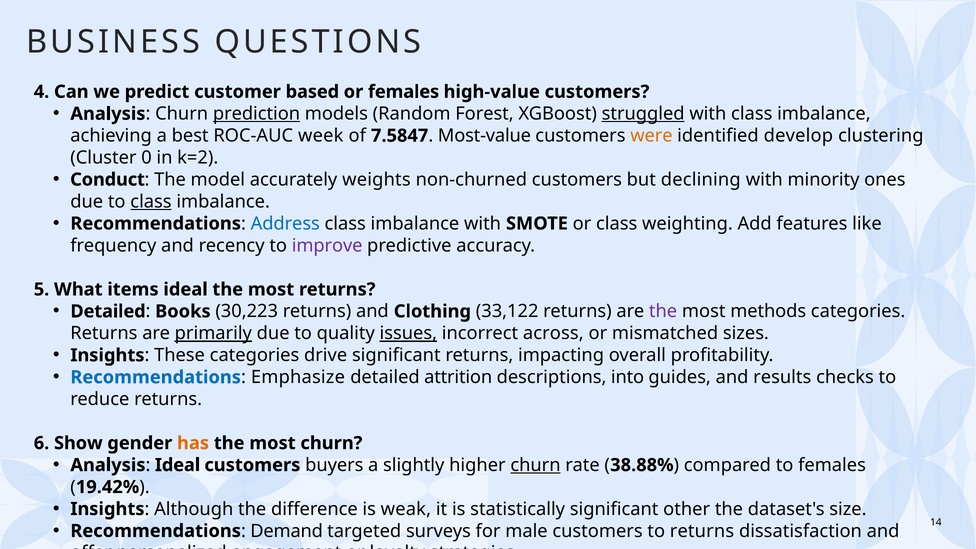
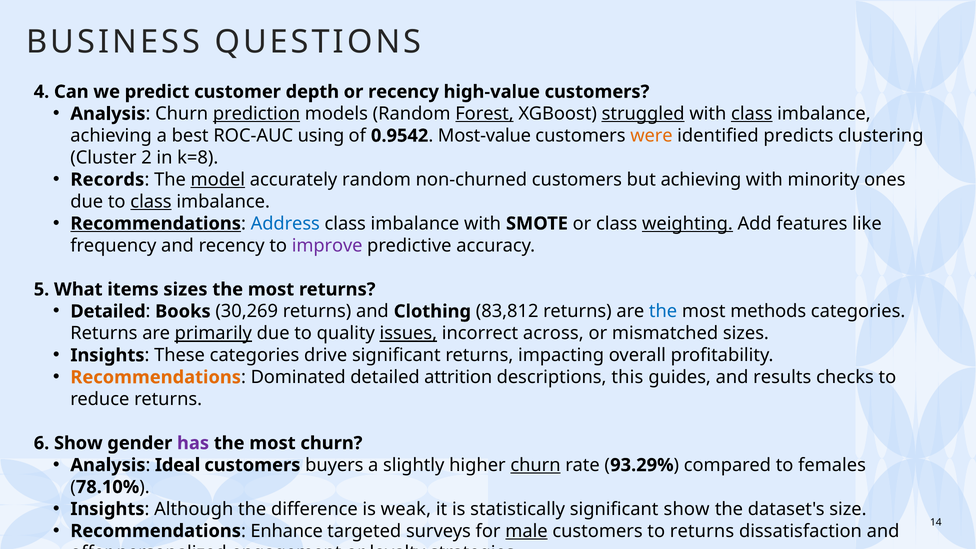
based: based -> depth
or females: females -> recency
Forest underline: none -> present
class at (752, 114) underline: none -> present
week: week -> using
7.5847: 7.5847 -> 0.9542
develop: develop -> predicts
0: 0 -> 2
k=2: k=2 -> k=8
Conduct: Conduct -> Records
model underline: none -> present
accurately weights: weights -> random
but declining: declining -> achieving
Recommendations at (156, 224) underline: none -> present
weighting underline: none -> present
items ideal: ideal -> sizes
30,223: 30,223 -> 30,269
33,122: 33,122 -> 83,812
the at (663, 311) colour: purple -> blue
Recommendations at (156, 377) colour: blue -> orange
Emphasize: Emphasize -> Dominated
into: into -> this
has colour: orange -> purple
38.88%: 38.88% -> 93.29%
19.42%: 19.42% -> 78.10%
significant other: other -> show
Demand: Demand -> Enhance
male underline: none -> present
